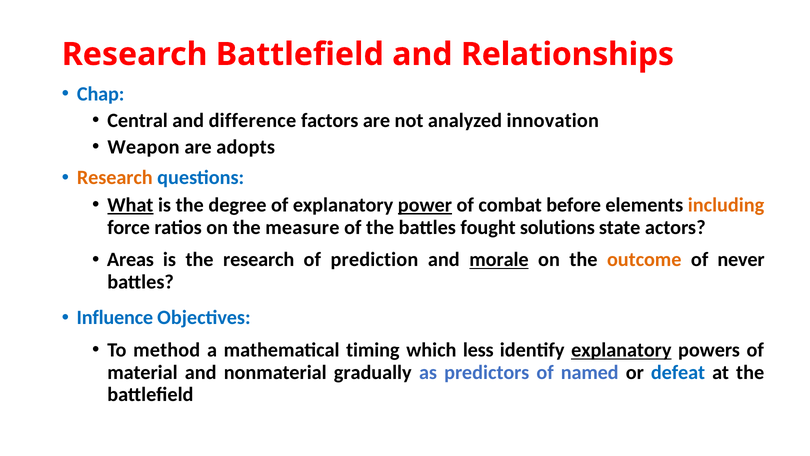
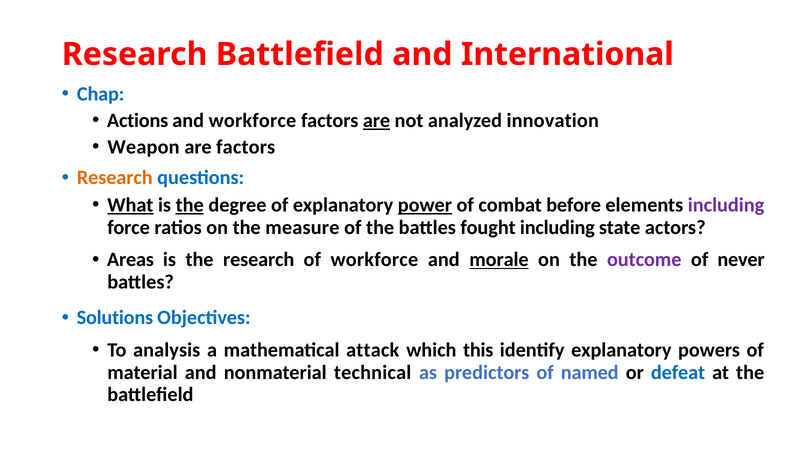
Relationships: Relationships -> International
Central: Central -> Actions
and difference: difference -> workforce
are at (377, 120) underline: none -> present
are adopts: adopts -> factors
the at (190, 205) underline: none -> present
including at (726, 205) colour: orange -> purple
fought solutions: solutions -> including
of prediction: prediction -> workforce
outcome colour: orange -> purple
Influence: Influence -> Solutions
method: method -> analysis
timing: timing -> attack
less: less -> this
explanatory at (621, 350) underline: present -> none
gradually: gradually -> technical
